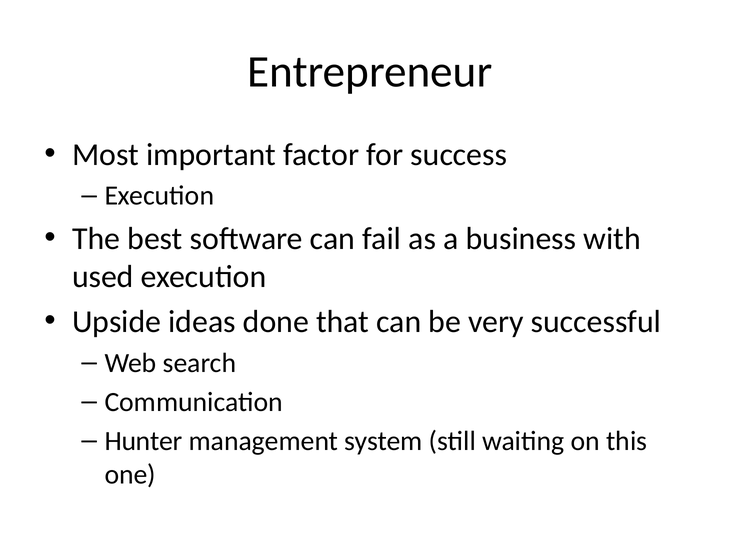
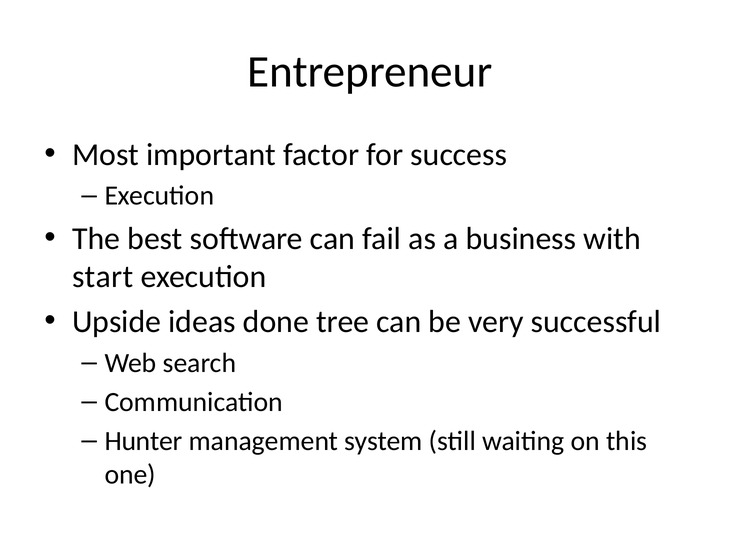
used: used -> start
that: that -> tree
